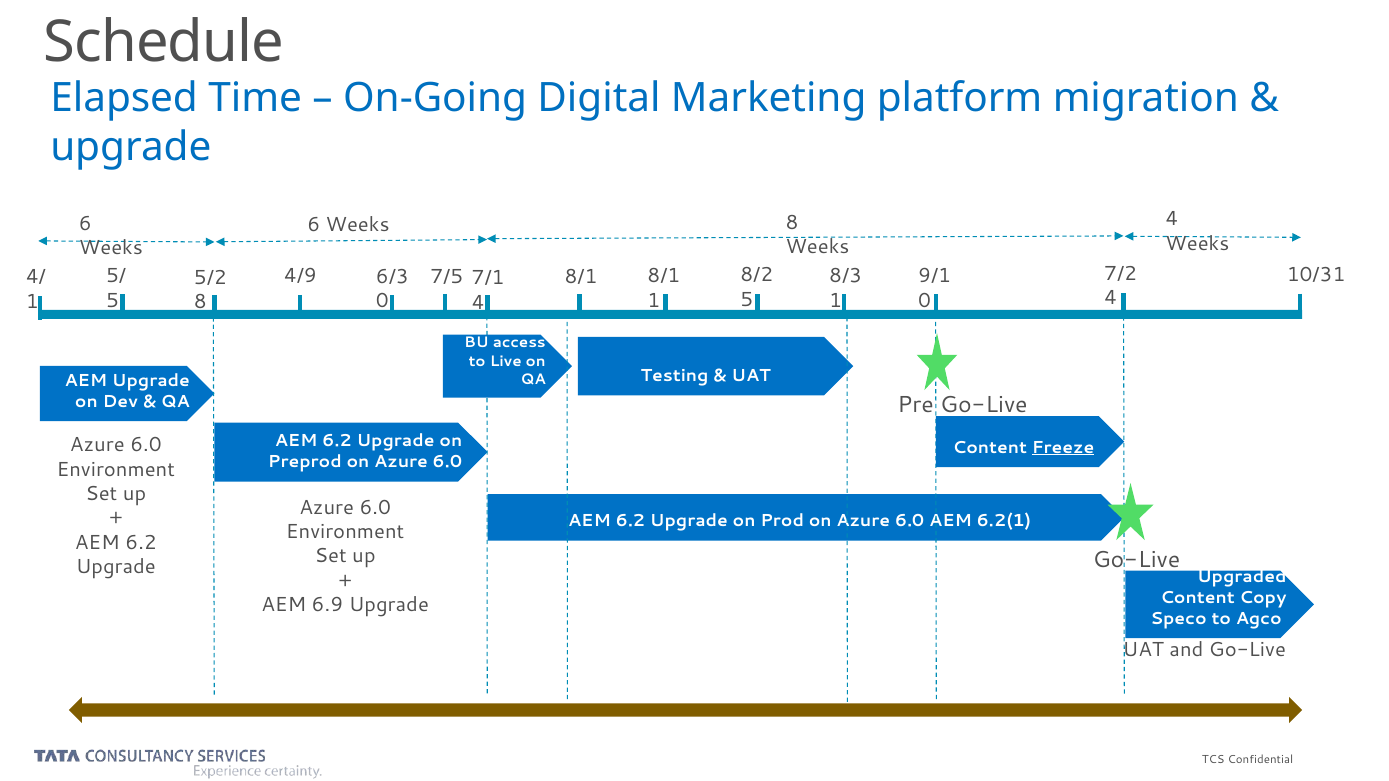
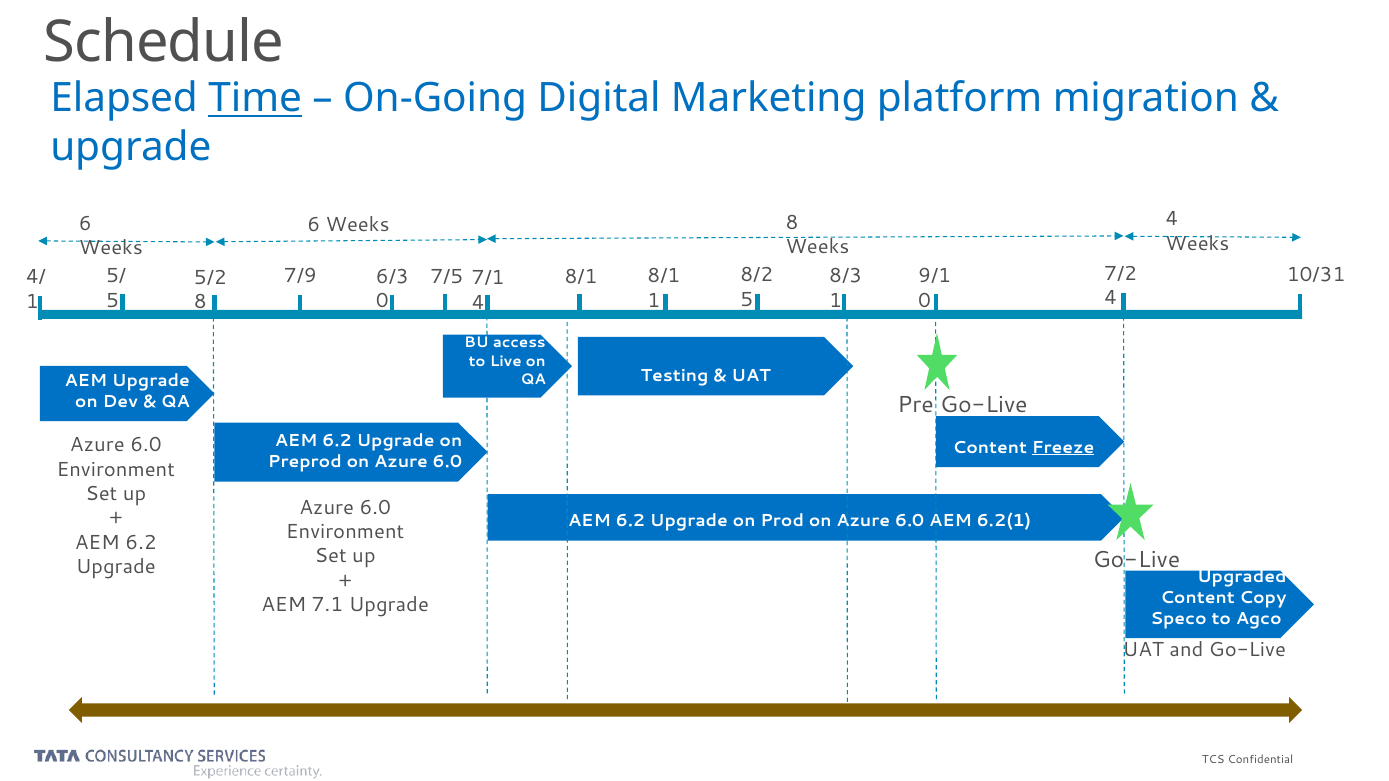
Time underline: none -> present
4/9: 4/9 -> 7/9
6.9: 6.9 -> 7.1
